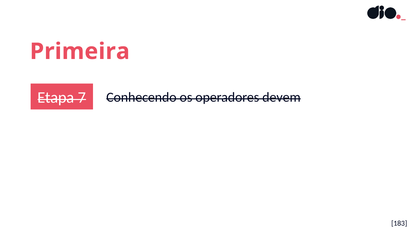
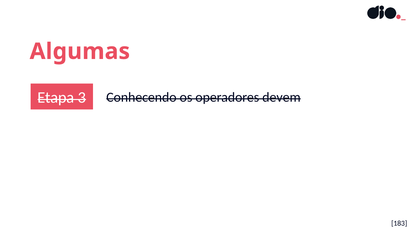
Primeira: Primeira -> Algumas
7: 7 -> 3
